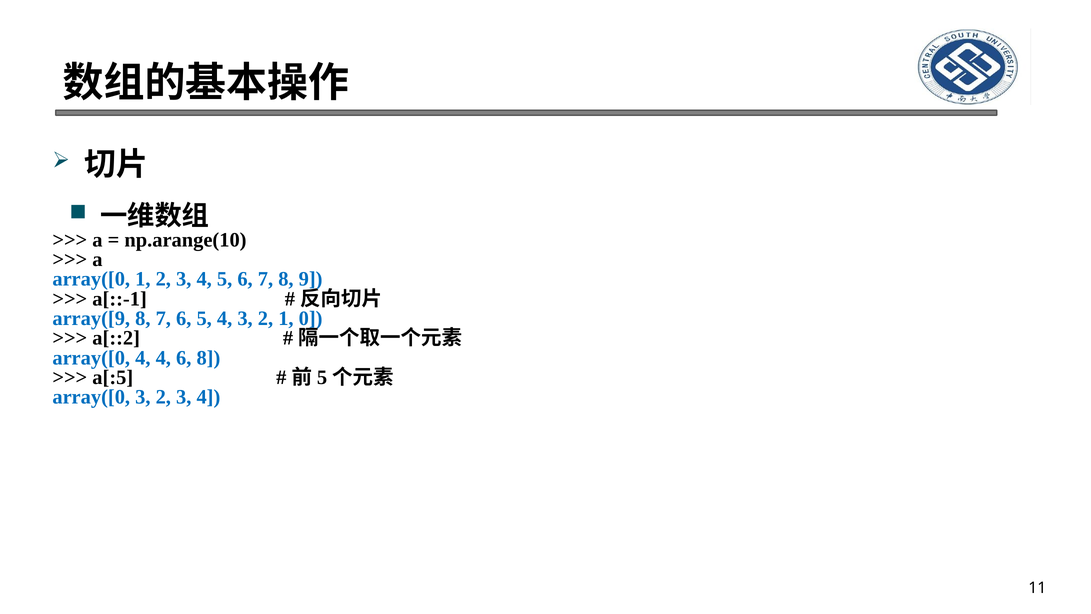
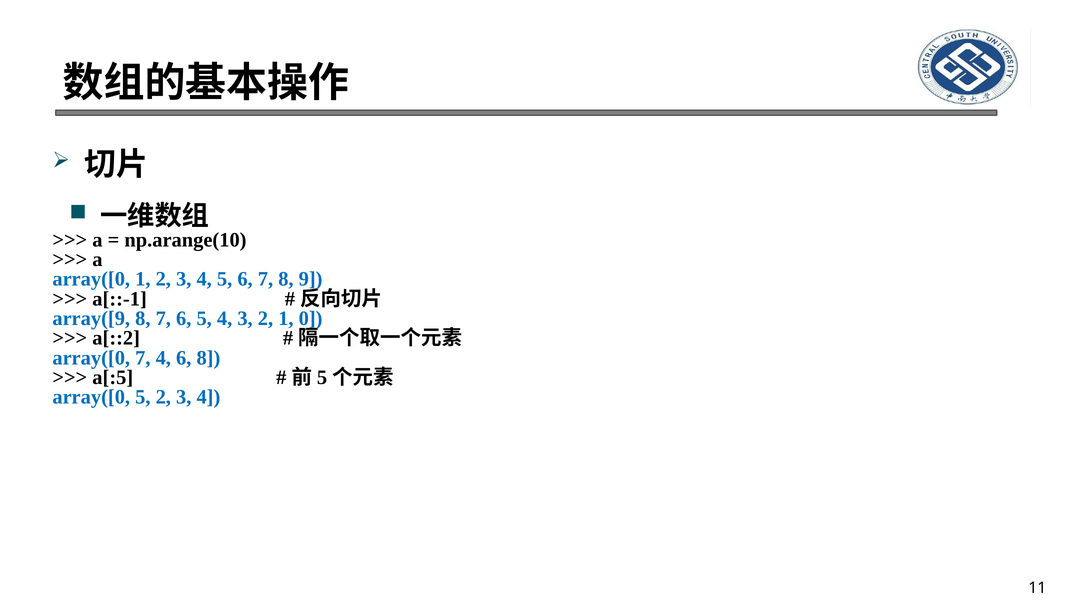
array([0 4: 4 -> 7
array([0 3: 3 -> 5
